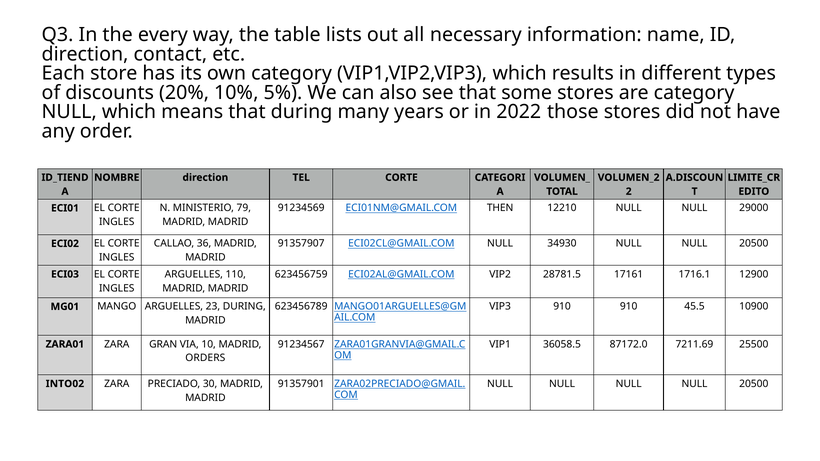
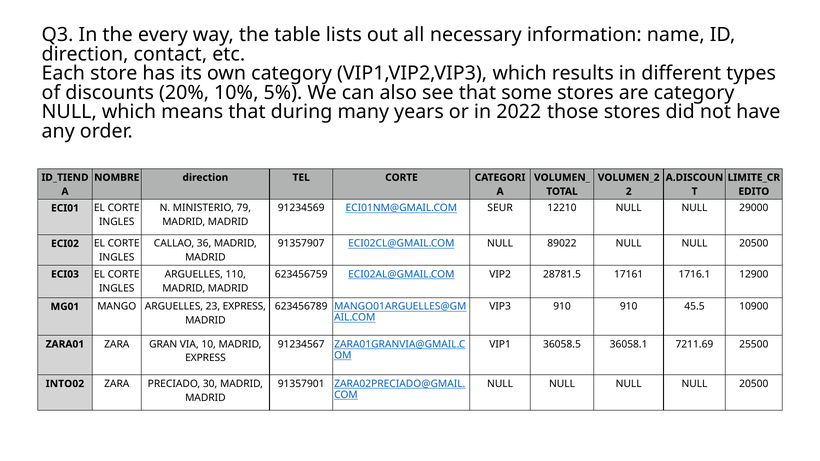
THEN: THEN -> SEUR
34930: 34930 -> 89022
23 DURING: DURING -> EXPRESS
87172.0: 87172.0 -> 36058.1
ORDERS at (205, 358): ORDERS -> EXPRESS
